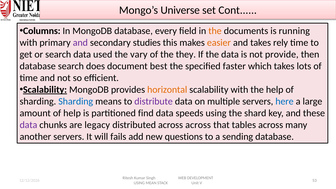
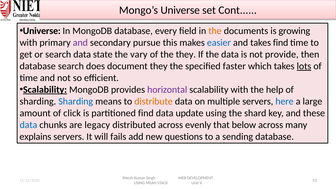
Columns at (42, 31): Columns -> Universe
running: running -> growing
studies: studies -> pursue
easier colour: orange -> blue
takes rely: rely -> find
used: used -> state
document best: best -> they
lots underline: none -> present
horizontal colour: orange -> purple
distribute colour: purple -> orange
of help: help -> click
speeds: speeds -> update
data at (28, 125) colour: purple -> blue
across across: across -> evenly
tables: tables -> below
another: another -> explains
